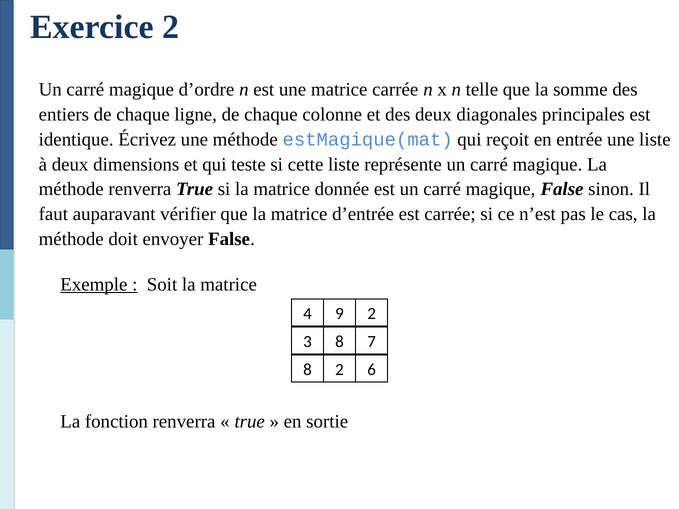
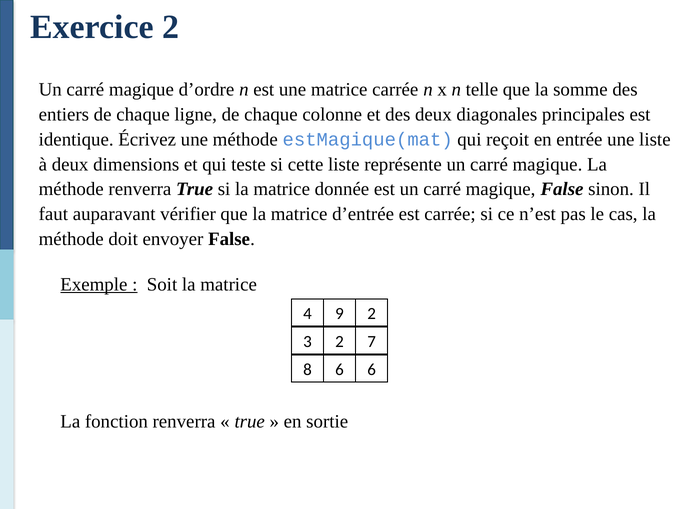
3 8: 8 -> 2
8 2: 2 -> 6
